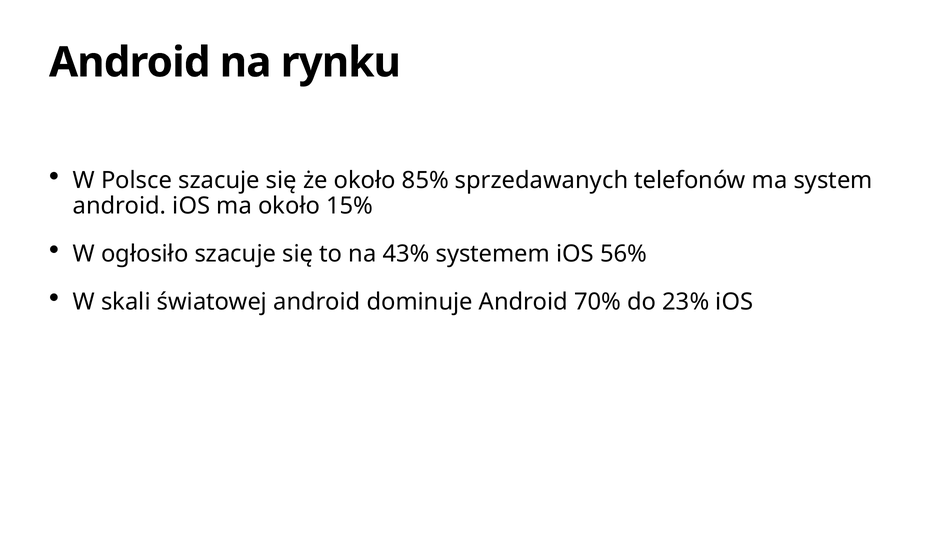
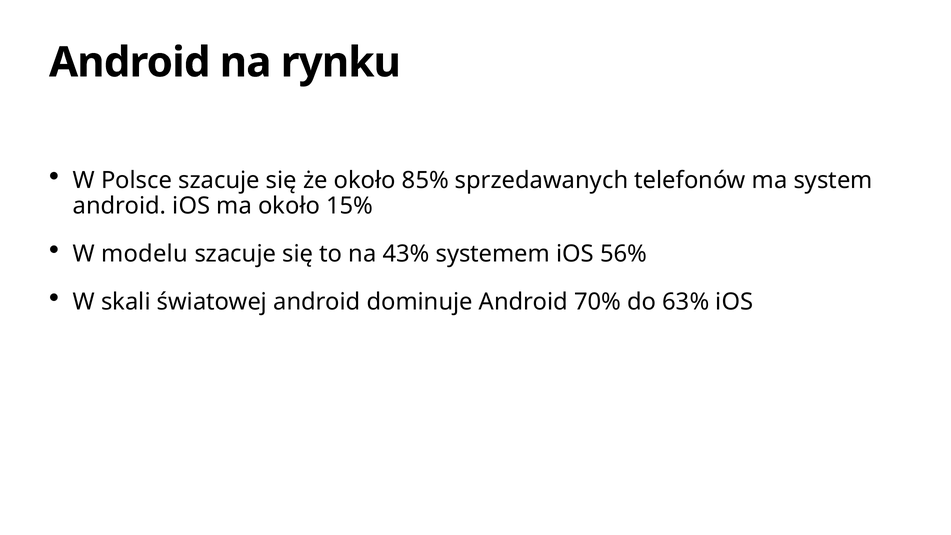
ogłosiło: ogłosiło -> modelu
23%: 23% -> 63%
